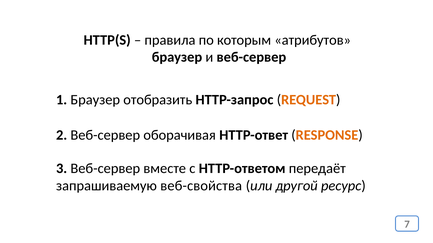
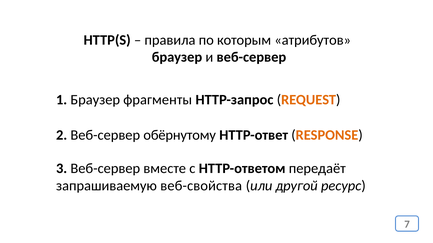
отобразить: отобразить -> фрагменты
оборачивая: оборачивая -> обёрнутому
